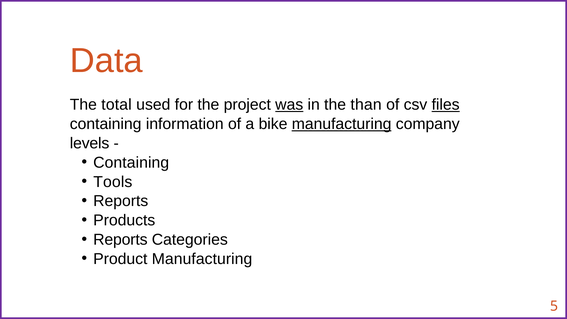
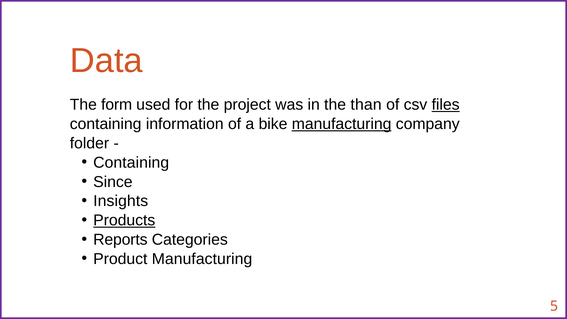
total: total -> form
was underline: present -> none
levels: levels -> folder
Tools: Tools -> Since
Reports at (121, 201): Reports -> Insights
Products underline: none -> present
